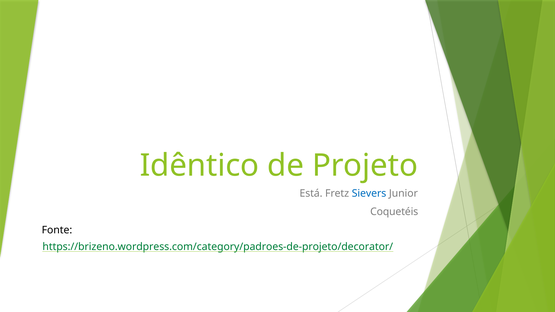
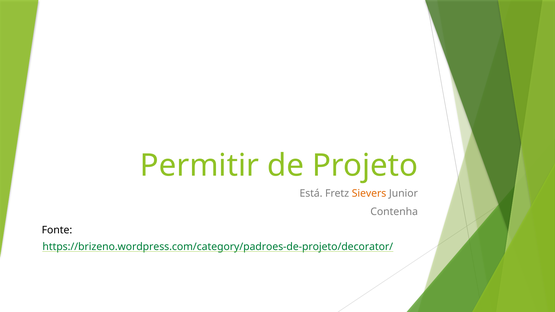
Idêntico: Idêntico -> Permitir
Sievers colour: blue -> orange
Coquetéis: Coquetéis -> Contenha
